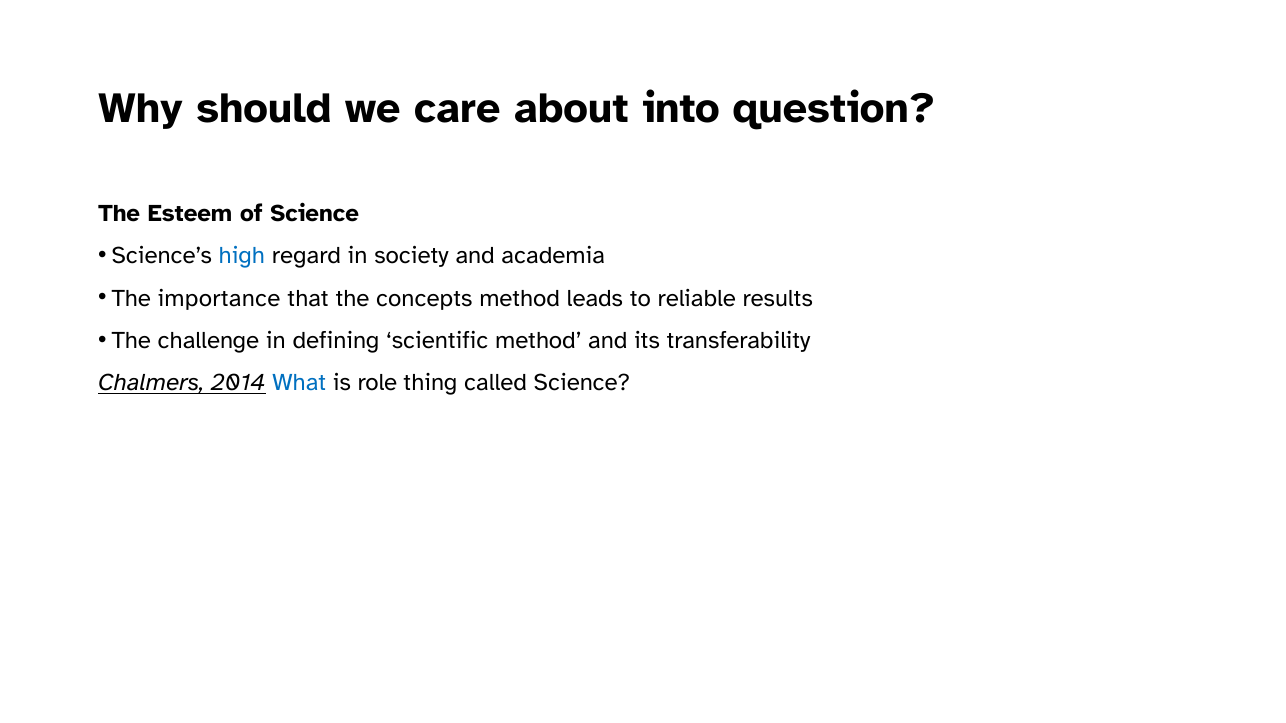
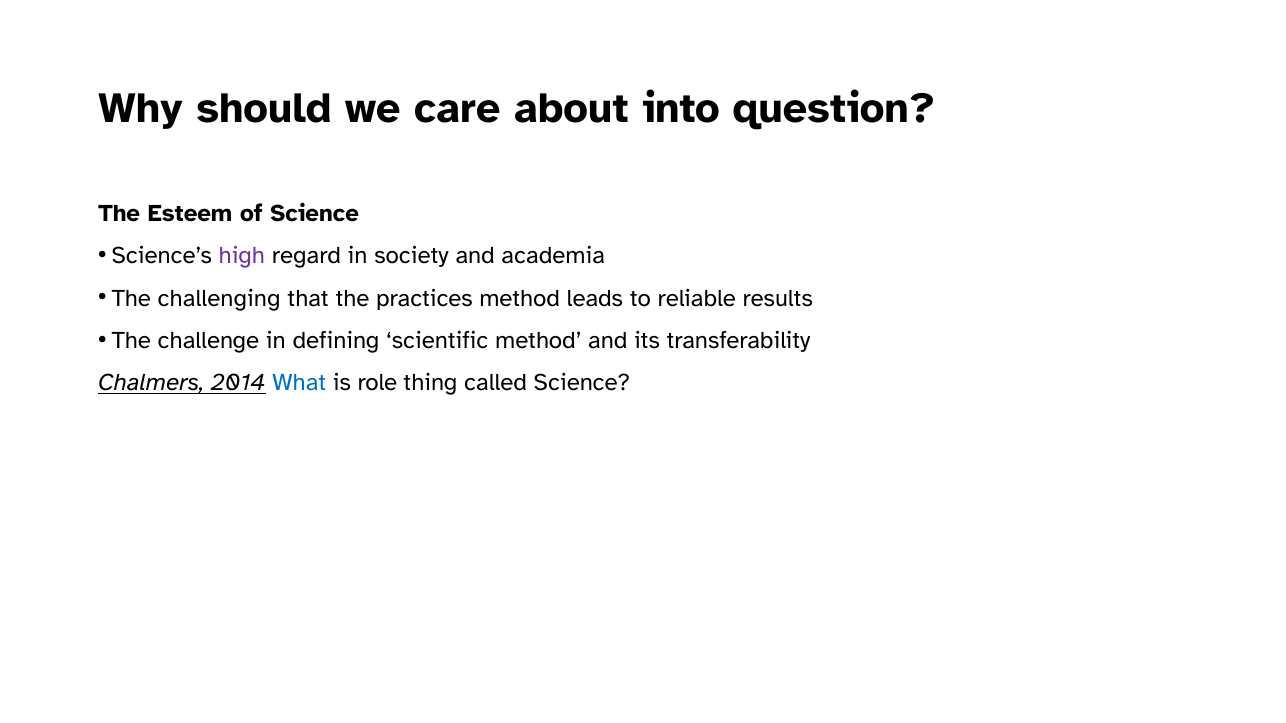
high colour: blue -> purple
importance: importance -> challenging
concepts: concepts -> practices
